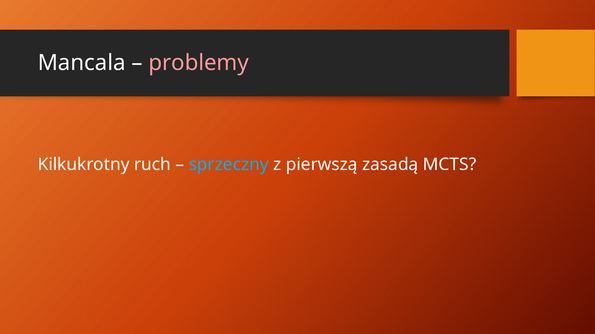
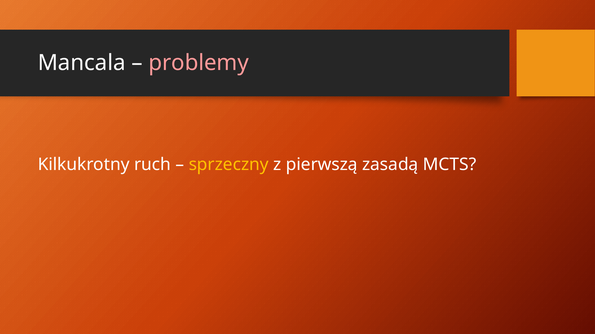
sprzeczny colour: light blue -> yellow
